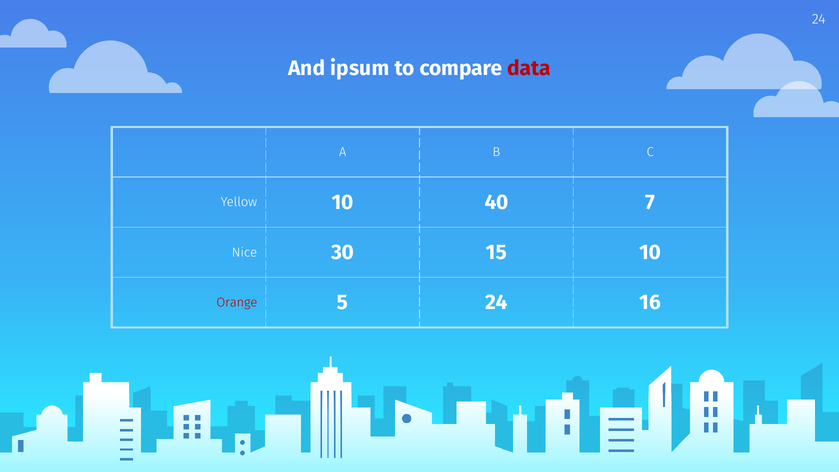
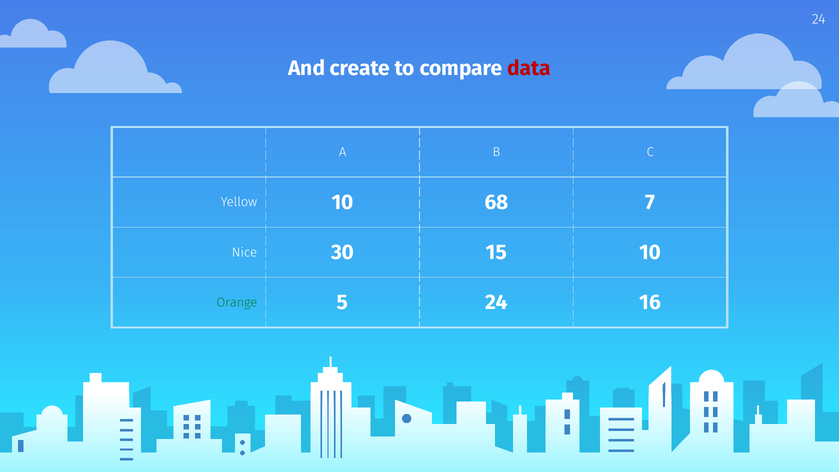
ipsum: ipsum -> create
40: 40 -> 68
Orange colour: red -> green
